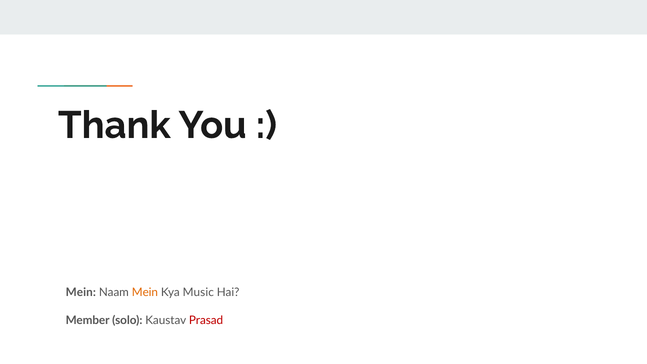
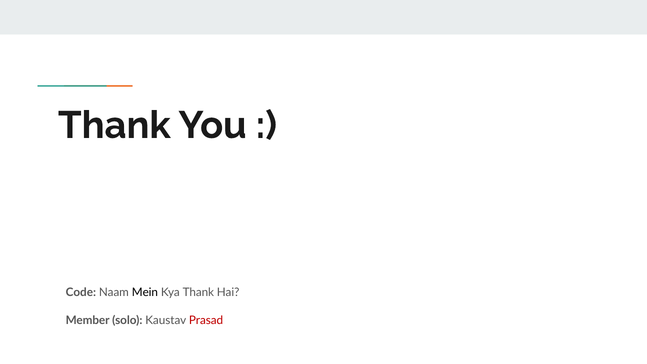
Mein at (81, 292): Mein -> Code
Mein at (145, 292) colour: orange -> black
Kya Music: Music -> Thank
